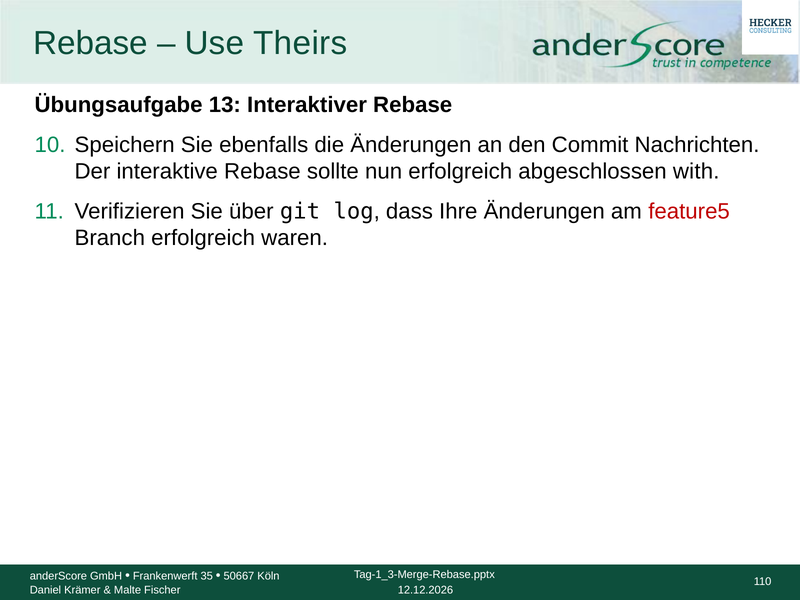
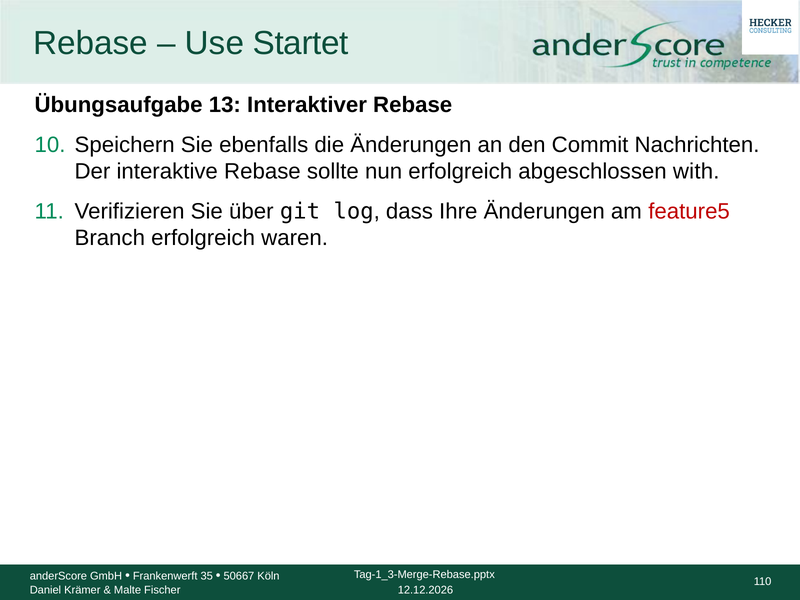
Theirs: Theirs -> Startet
